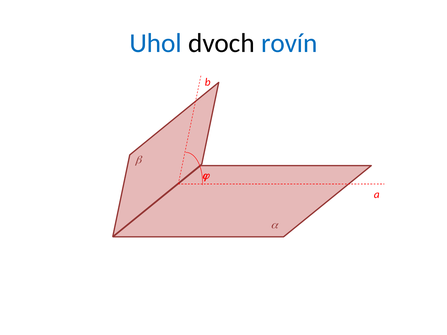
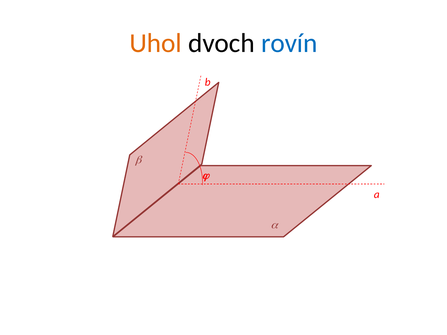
Uhol colour: blue -> orange
